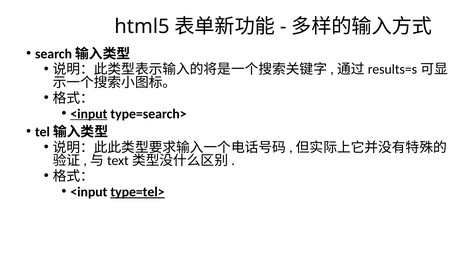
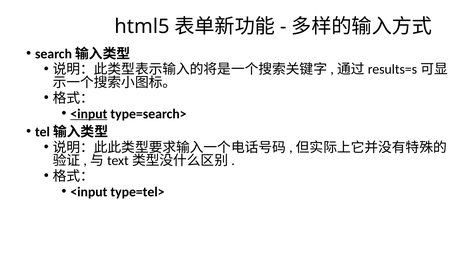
type=tel> underline: present -> none
